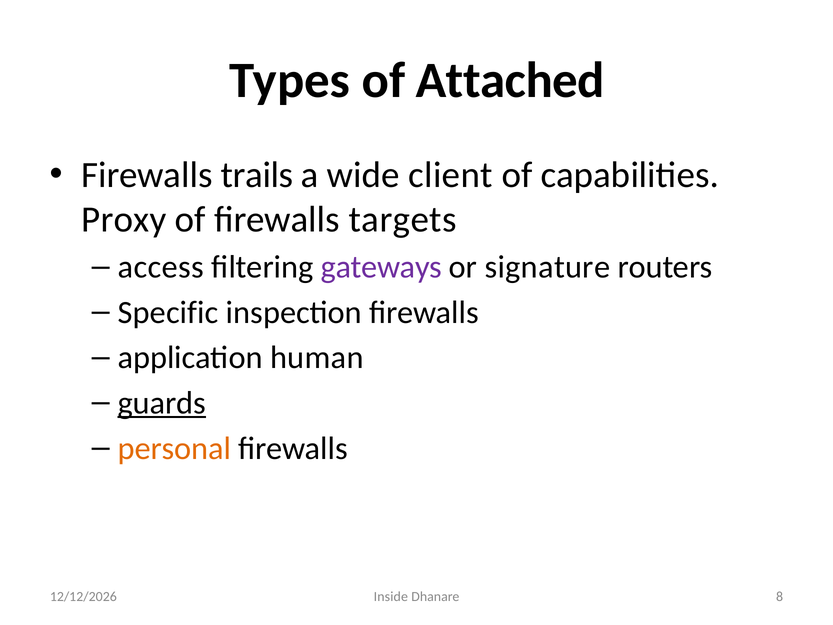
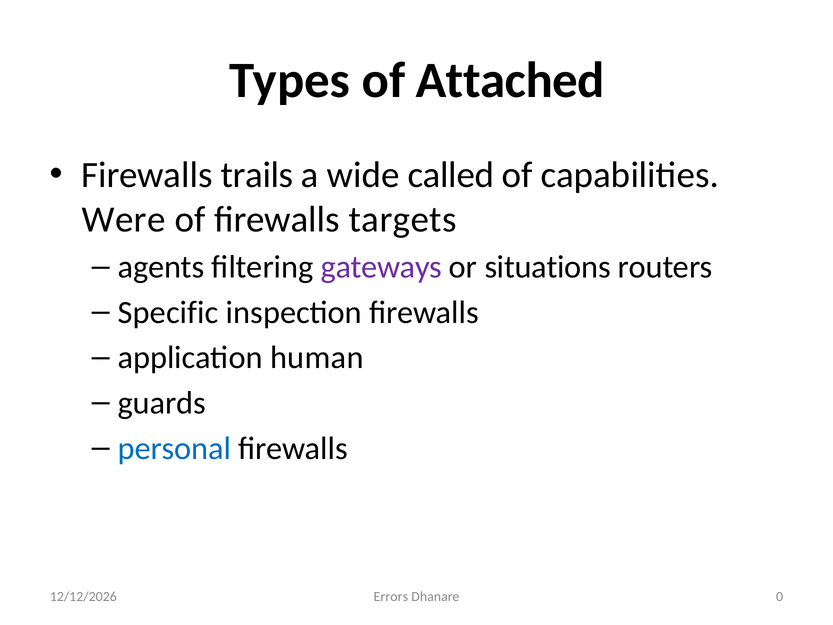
client: client -> called
Proxy: Proxy -> Were
access: access -> agents
signature: signature -> situations
guards underline: present -> none
personal colour: orange -> blue
Inside: Inside -> Errors
8: 8 -> 0
